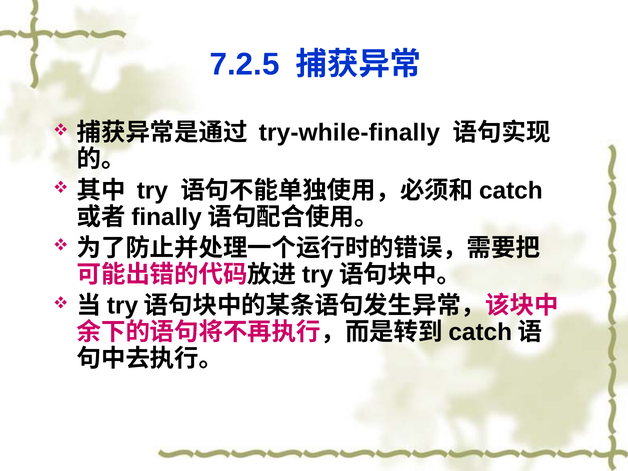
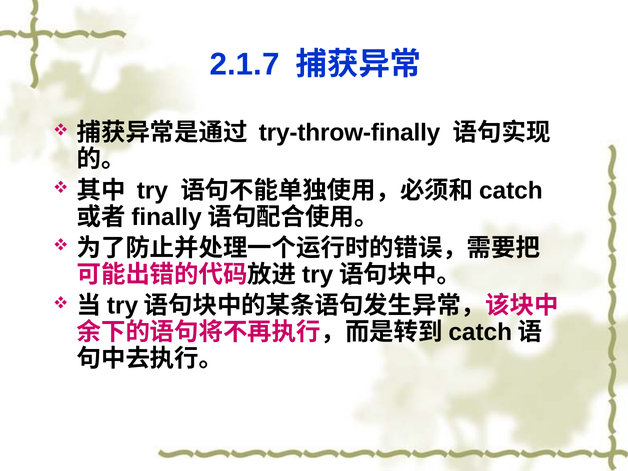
7.2.5: 7.2.5 -> 2.1.7
try-while-finally: try-while-finally -> try-throw-finally
